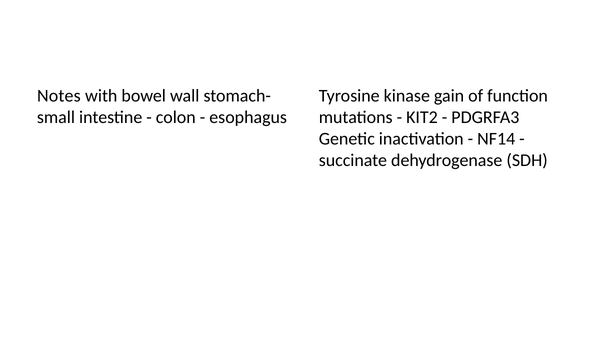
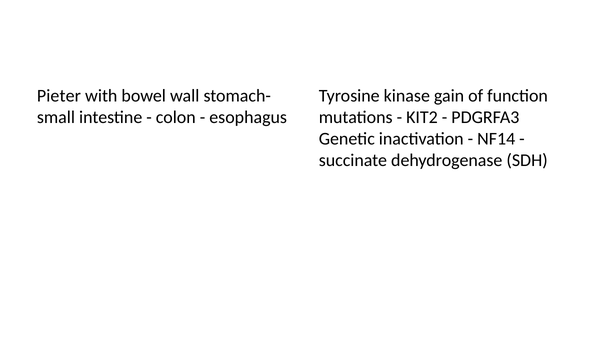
Notes: Notes -> Pieter
